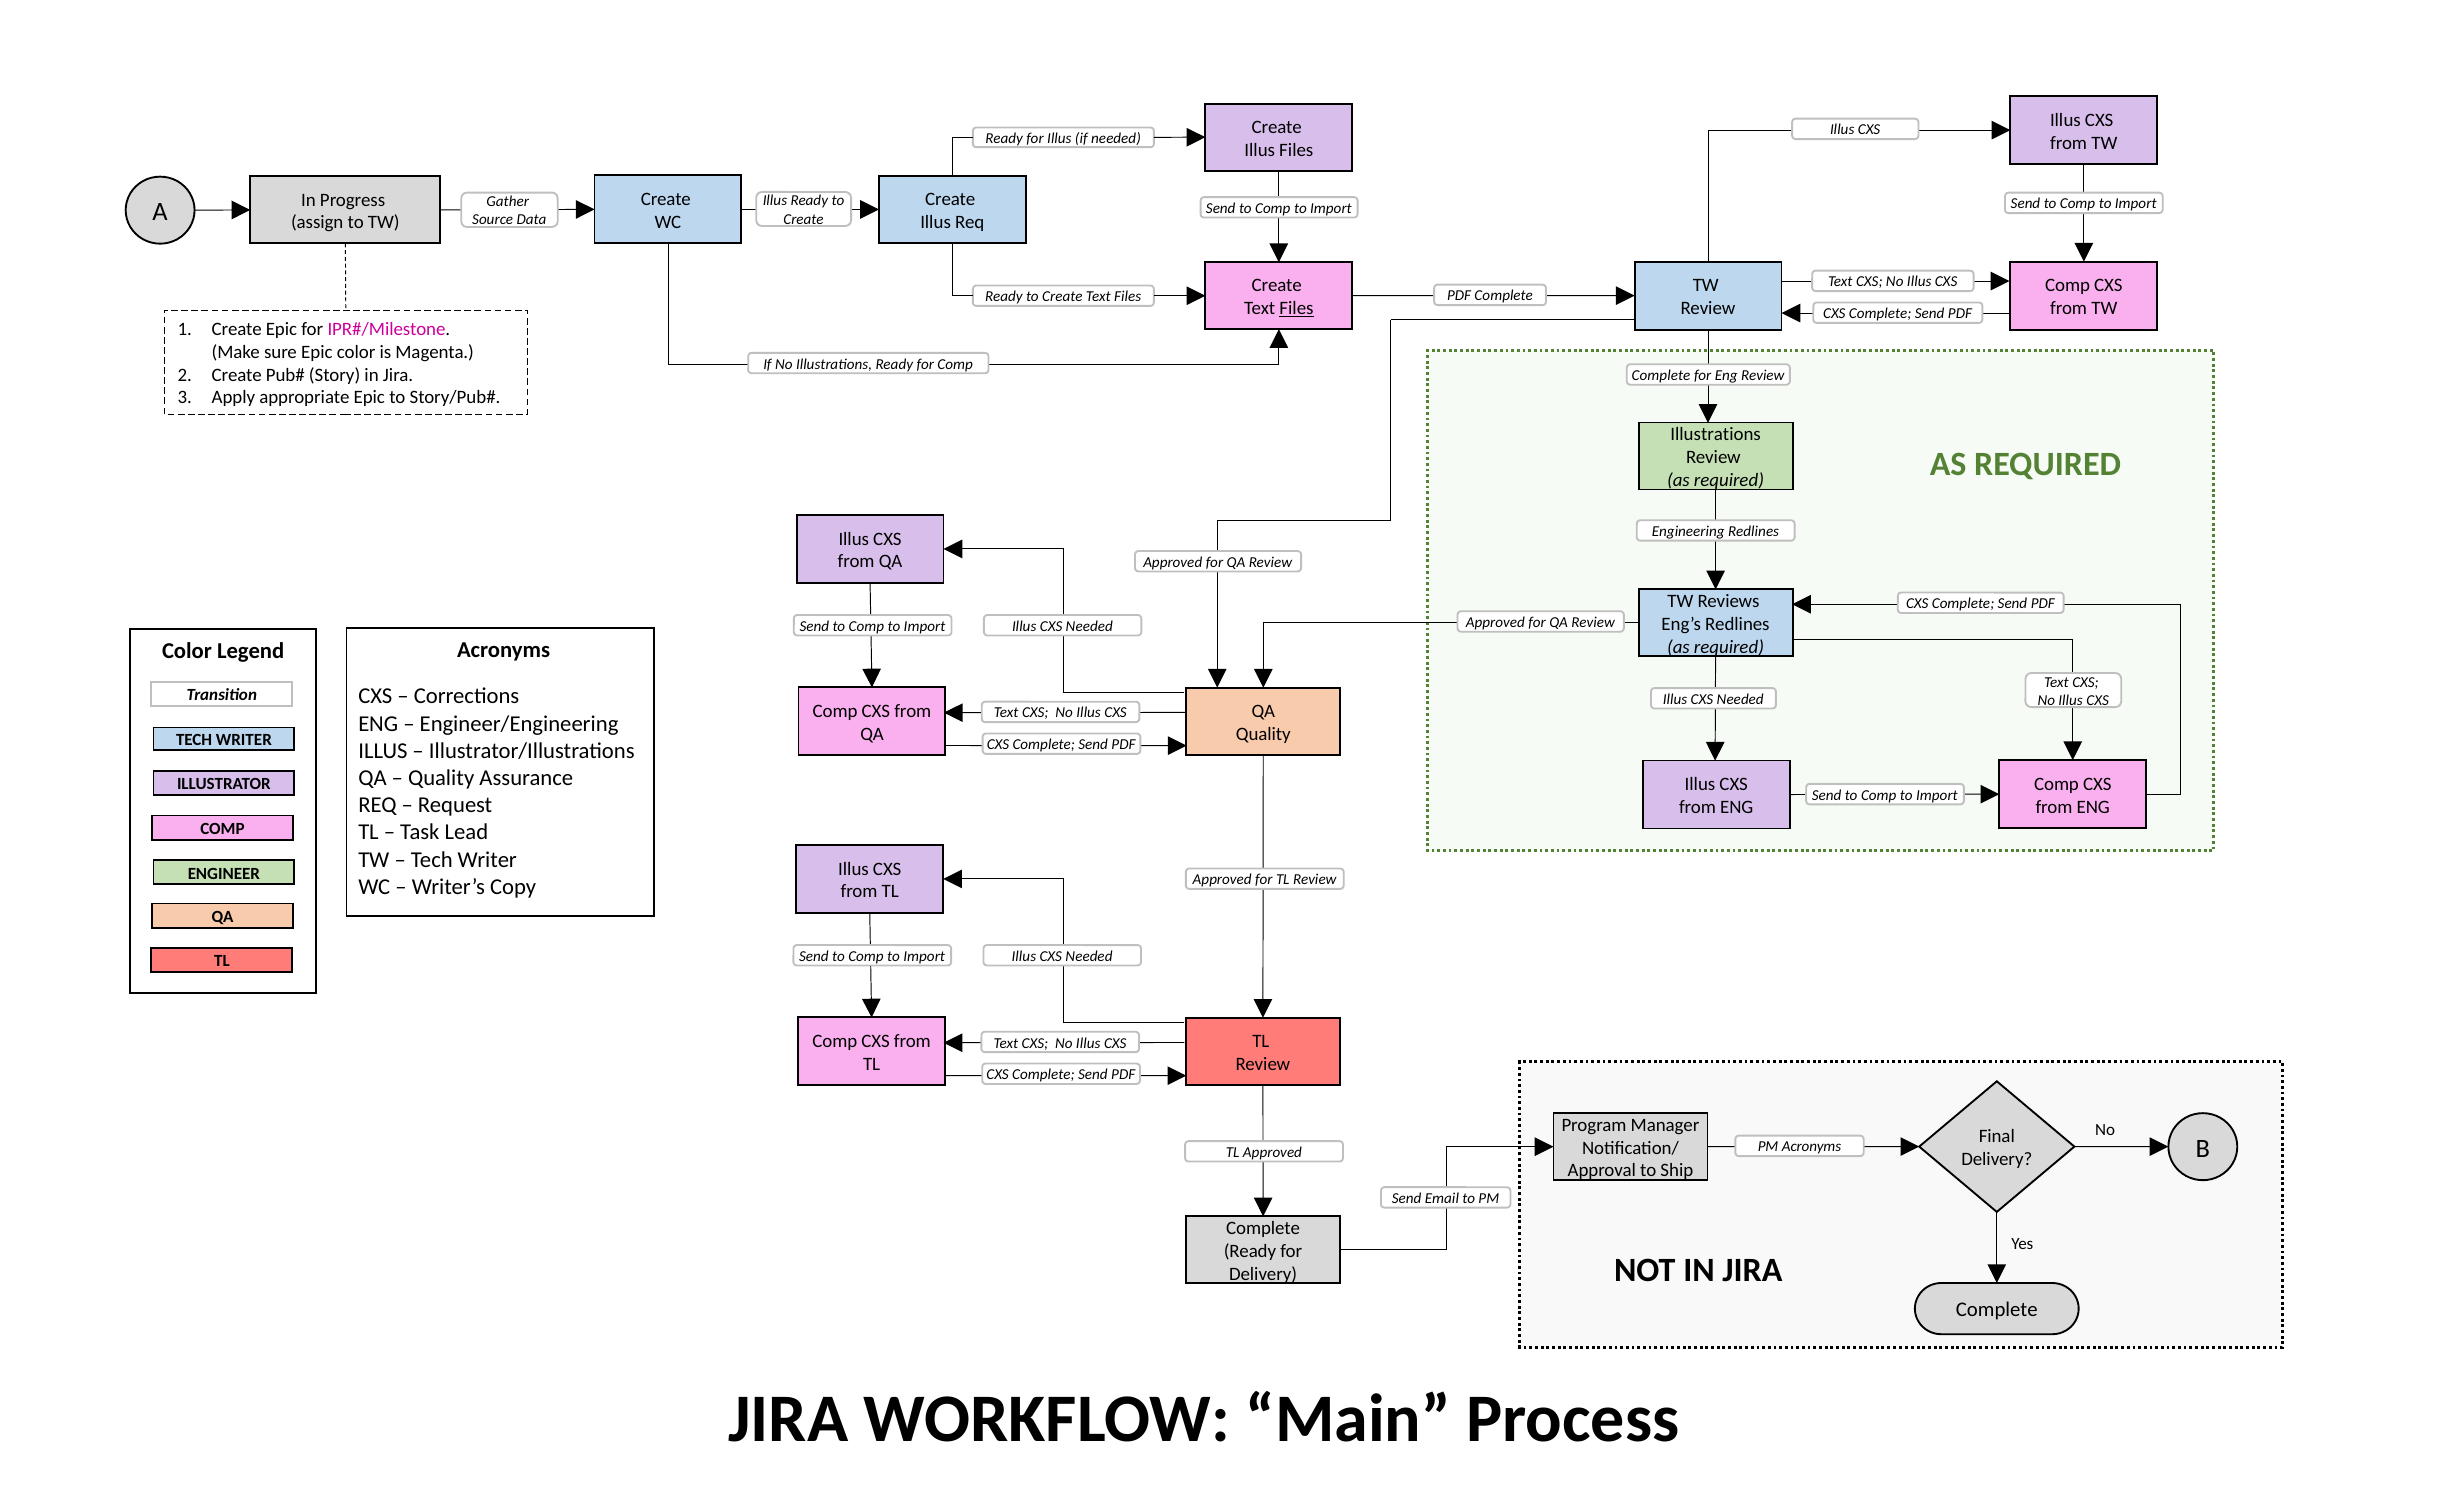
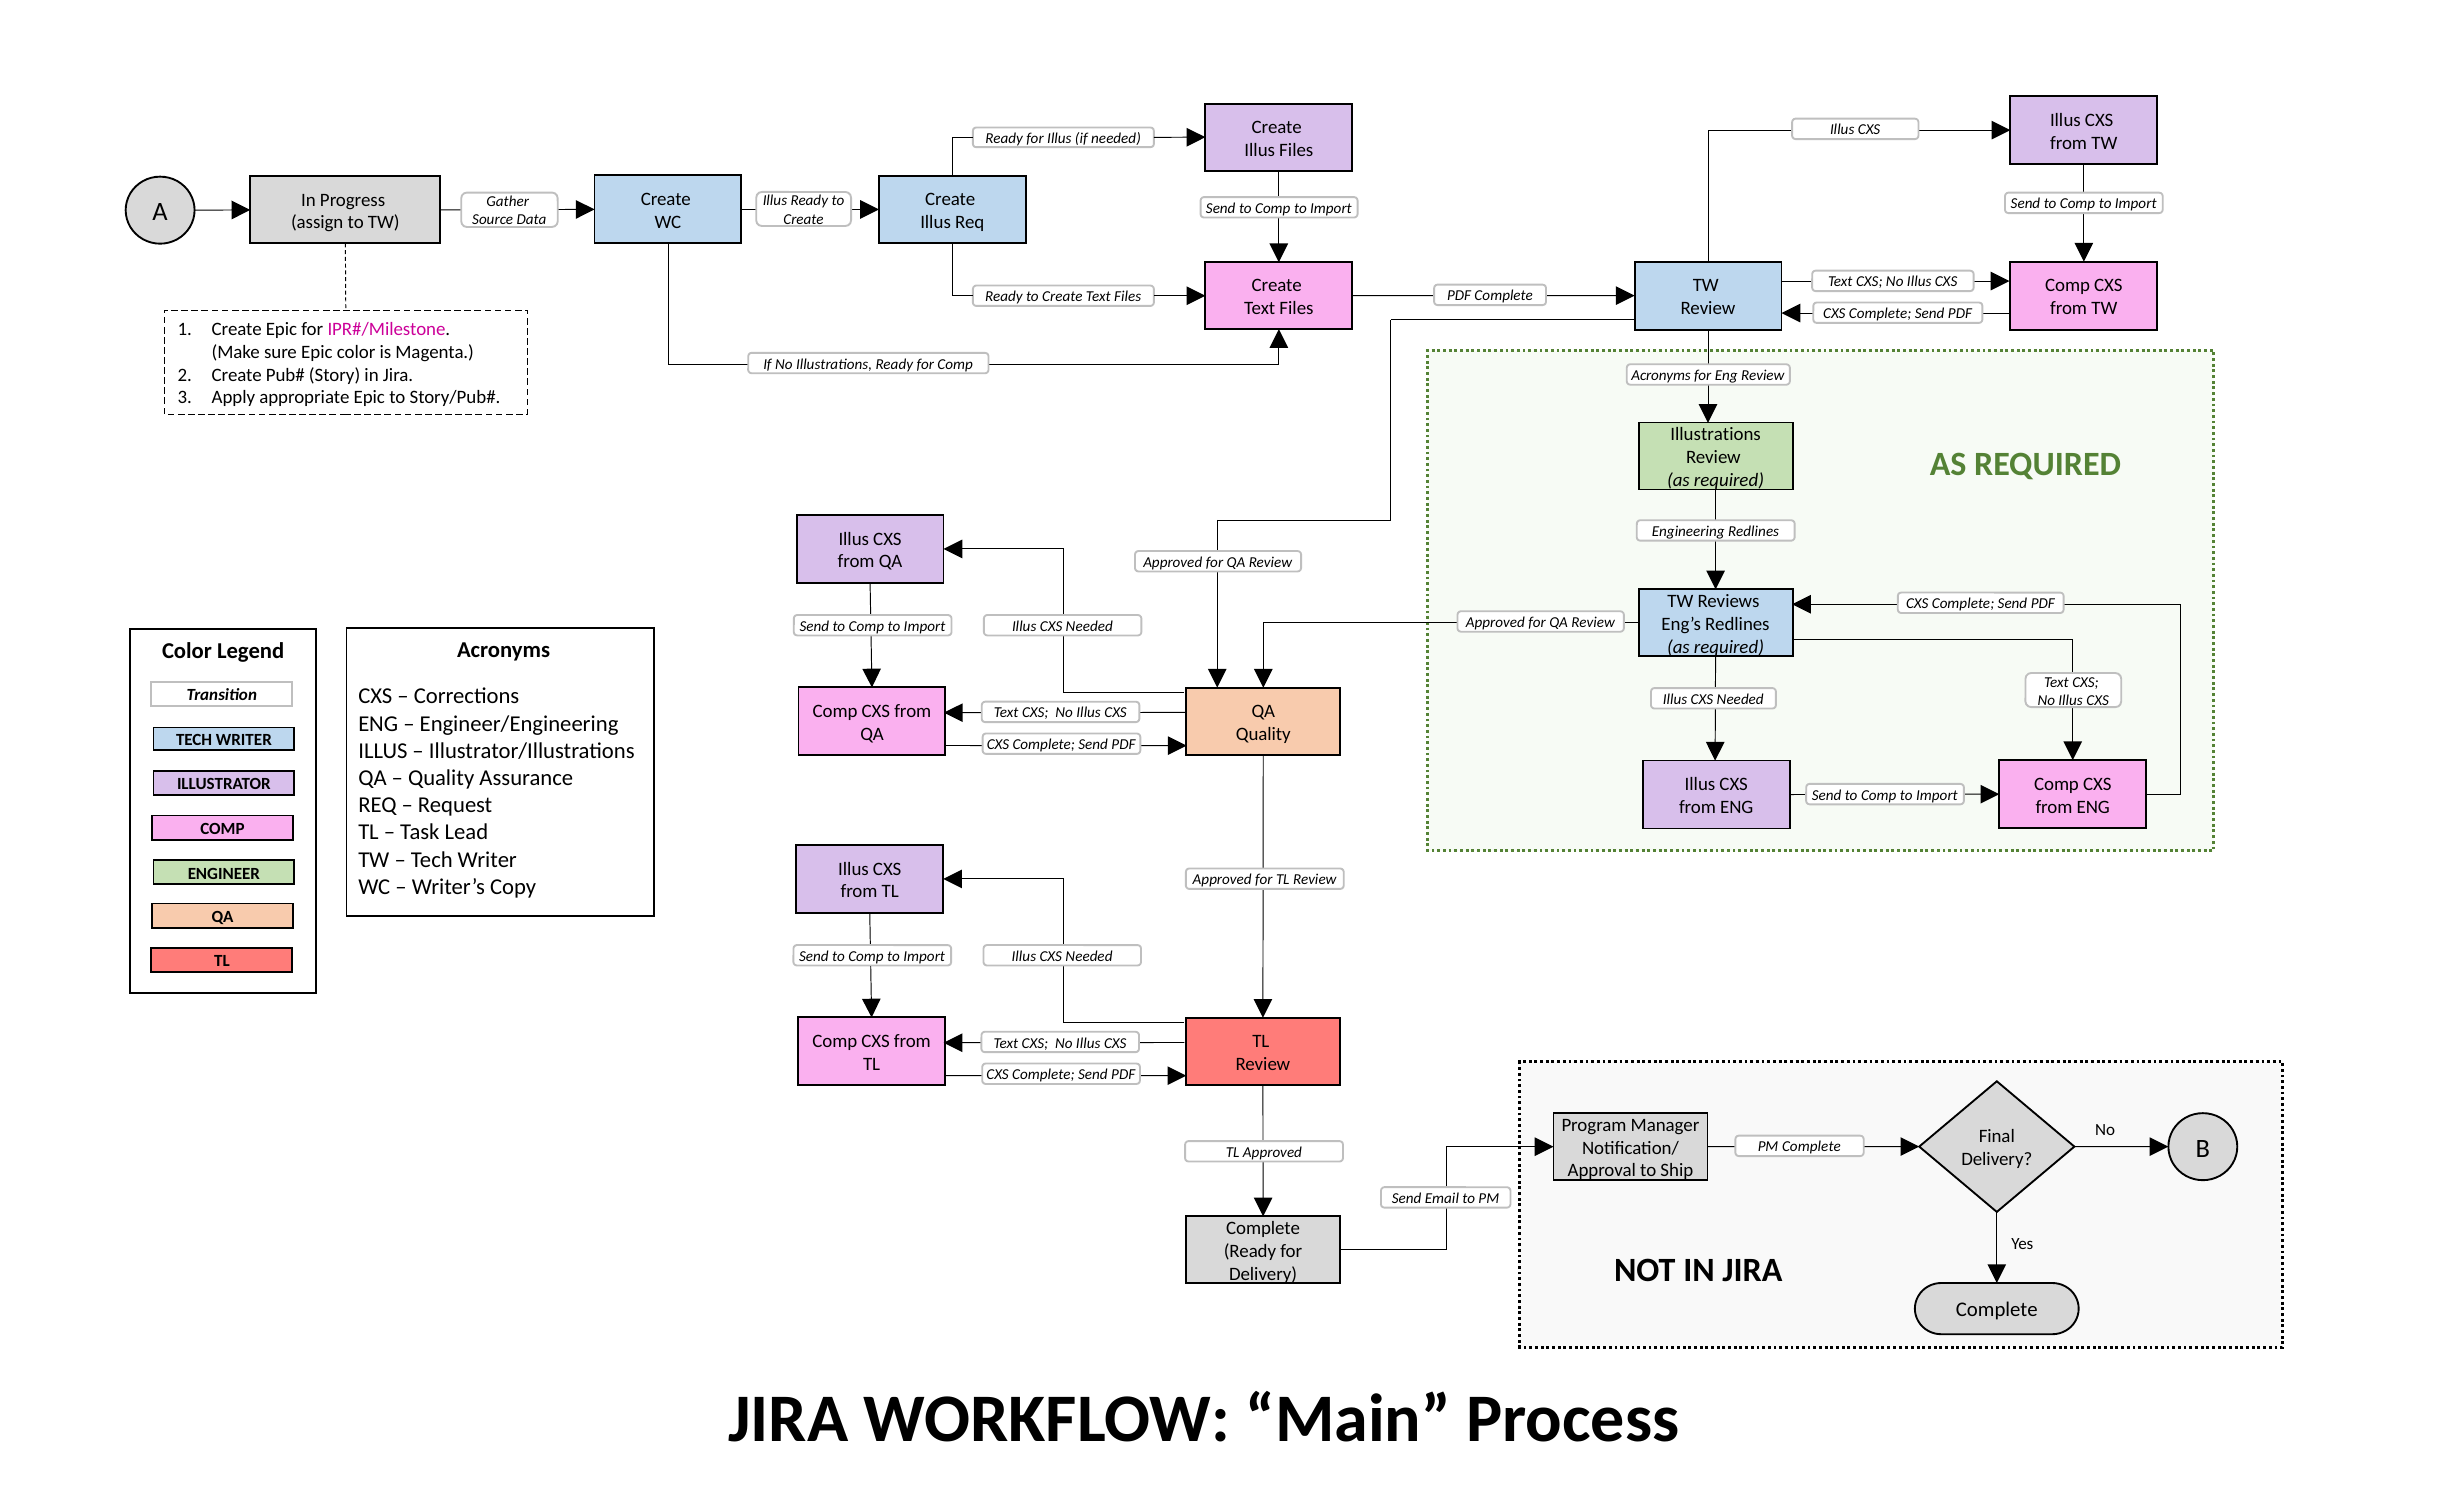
Files at (1296, 308) underline: present -> none
Complete at (1661, 376): Complete -> Acronyms
PM Acronyms: Acronyms -> Complete
